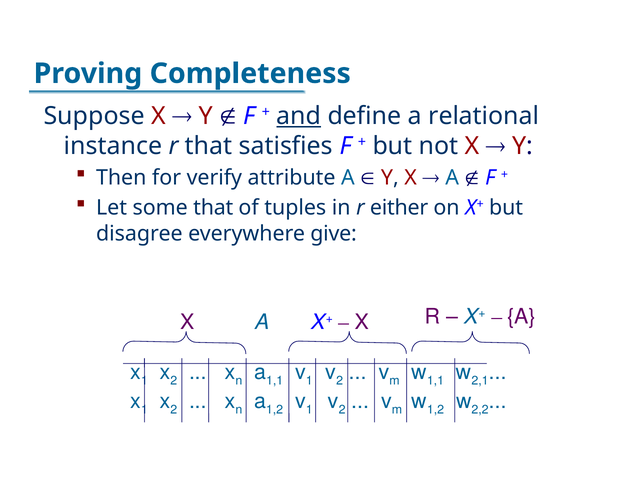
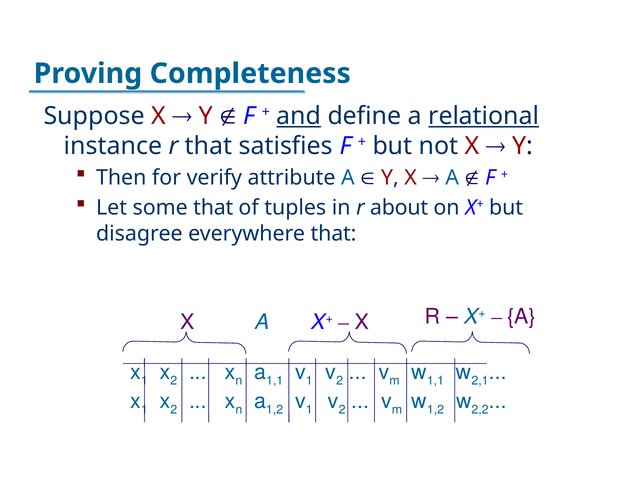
relational underline: none -> present
either: either -> about
everywhere give: give -> that
